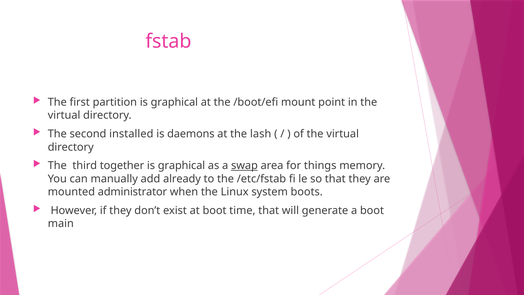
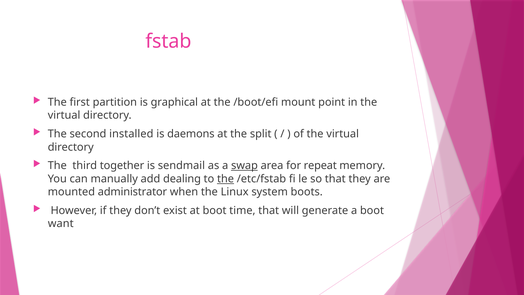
lash: lash -> split
graphical at (181, 166): graphical -> sendmail
things: things -> repeat
already: already -> dealing
the at (226, 179) underline: none -> present
main: main -> want
